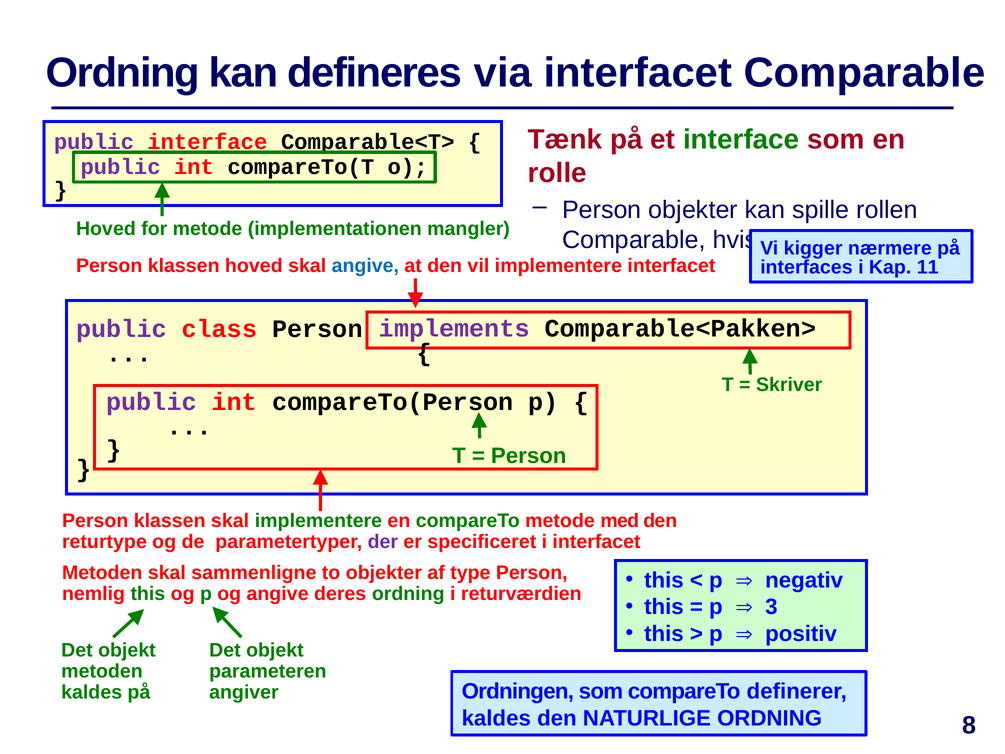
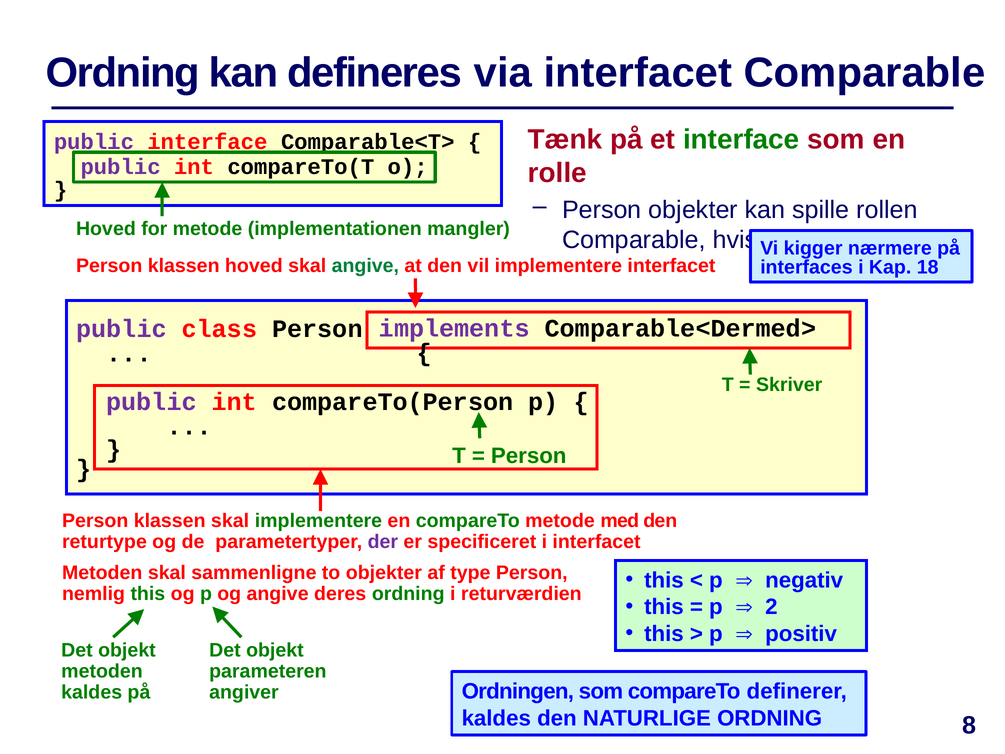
angive at (365, 266) colour: blue -> green
11: 11 -> 18
Comparable<Pakken>: Comparable<Pakken> -> Comparable<Dermed>
3: 3 -> 2
